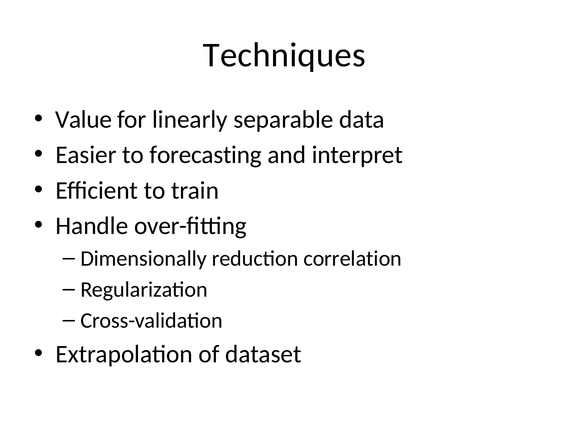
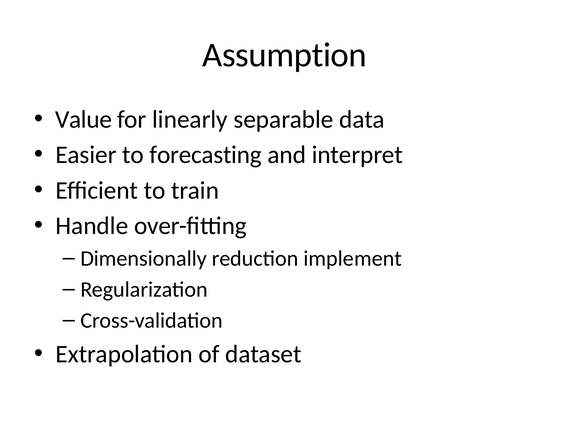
Techniques: Techniques -> Assumption
correlation: correlation -> implement
